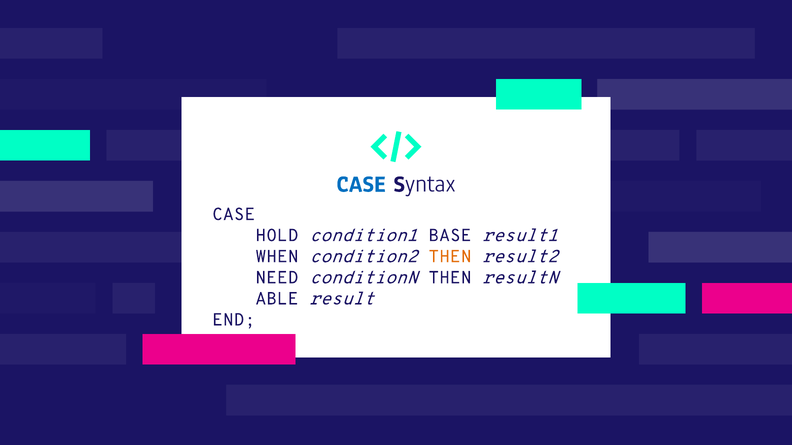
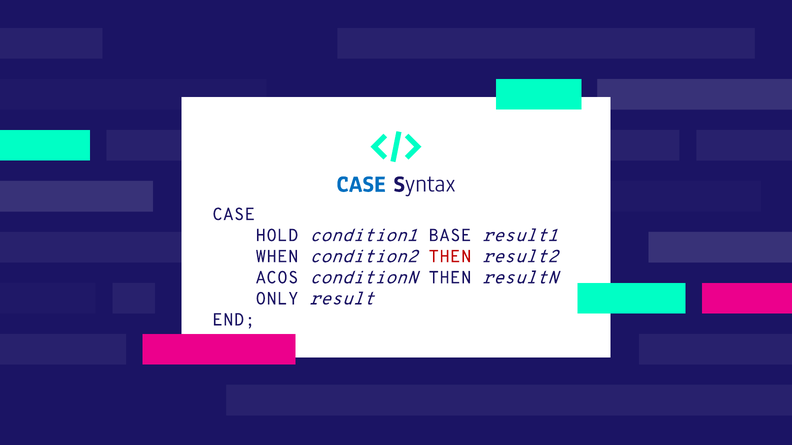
THEN at (450, 257) colour: orange -> red
NEED: NEED -> ACOS
ABLE: ABLE -> ONLY
